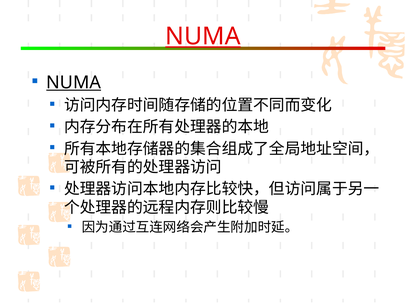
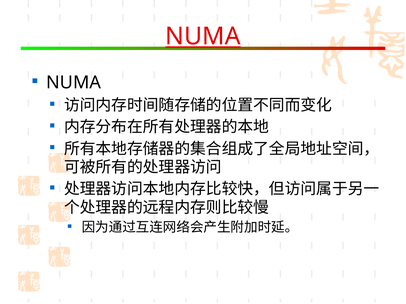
NUMA at (74, 83) underline: present -> none
